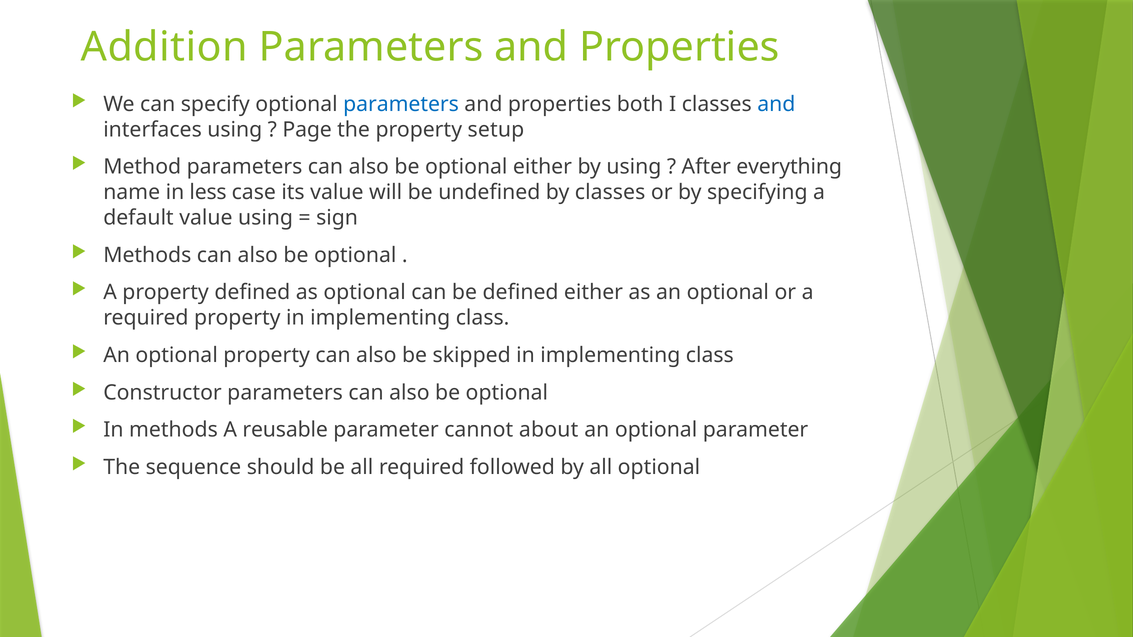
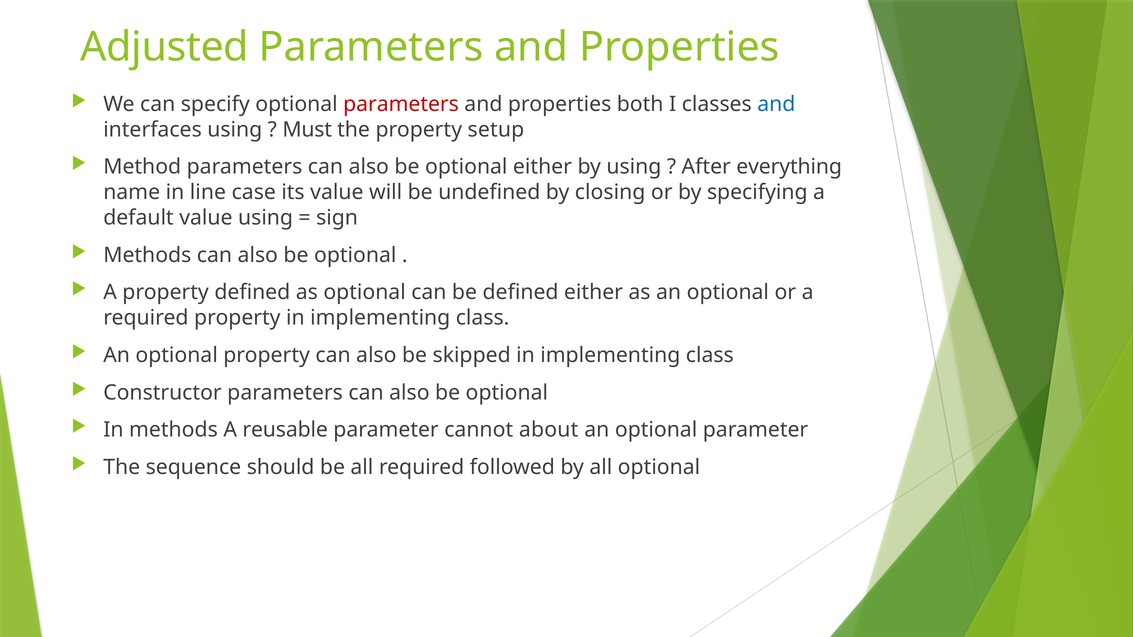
Addition: Addition -> Adjusted
parameters at (401, 104) colour: blue -> red
Page: Page -> Must
less: less -> line
by classes: classes -> closing
